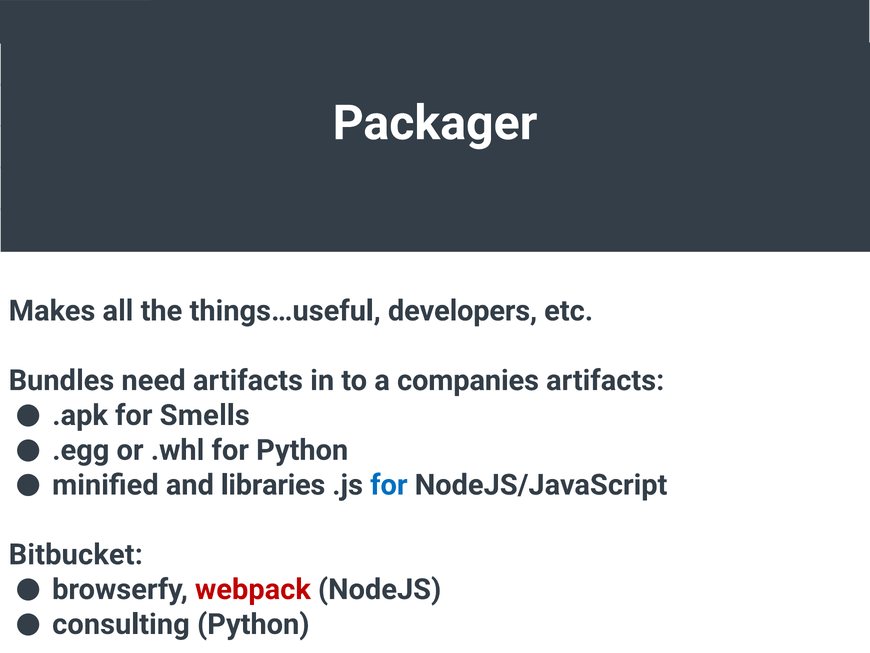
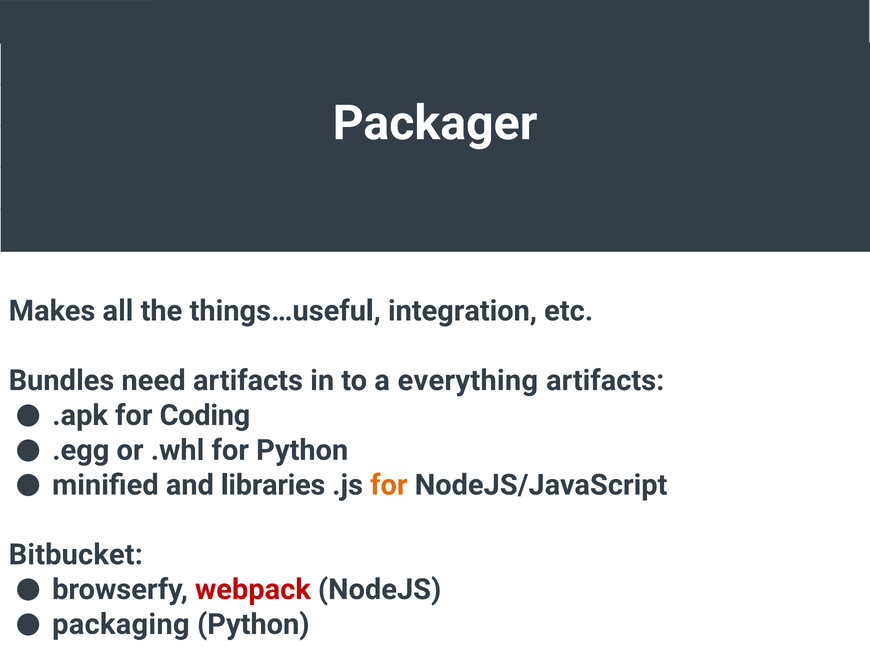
developers: developers -> integration
companies: companies -> everything
Smells: Smells -> Coding
for at (389, 485) colour: blue -> orange
consulting: consulting -> packaging
